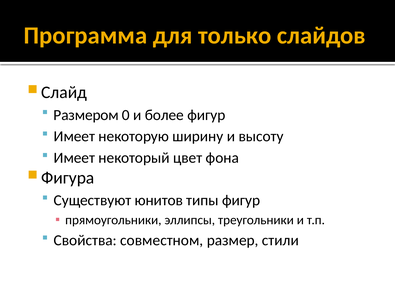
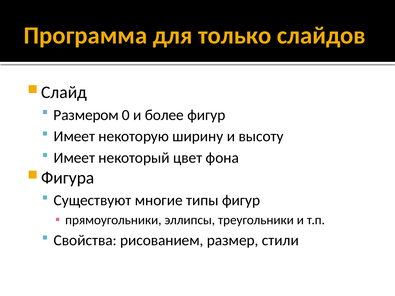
юнитов: юнитов -> многие
совместном: совместном -> рисованием
